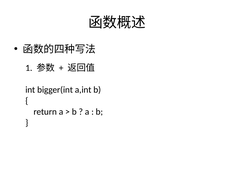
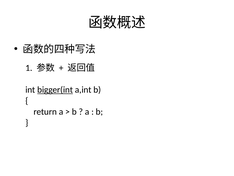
bigger(int underline: none -> present
